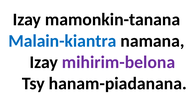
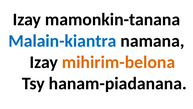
mihirim-belona colour: purple -> orange
